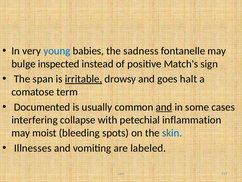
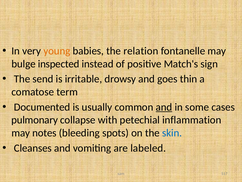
young colour: blue -> orange
sadness: sadness -> relation
span: span -> send
irritable underline: present -> none
halt: halt -> thin
interfering: interfering -> pulmonary
moist: moist -> notes
Illnesses: Illnesses -> Cleanses
